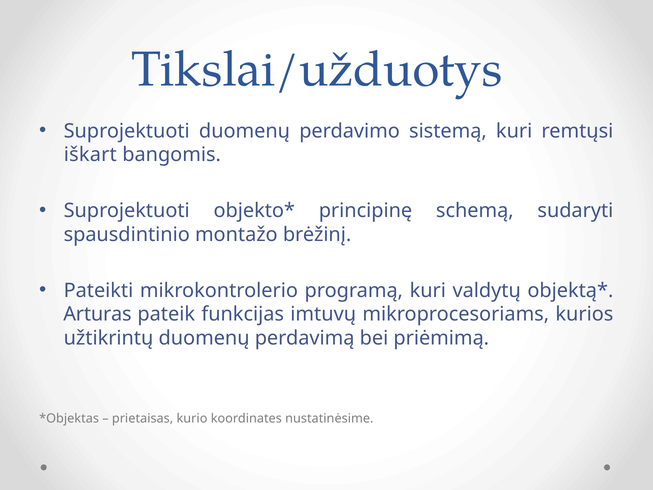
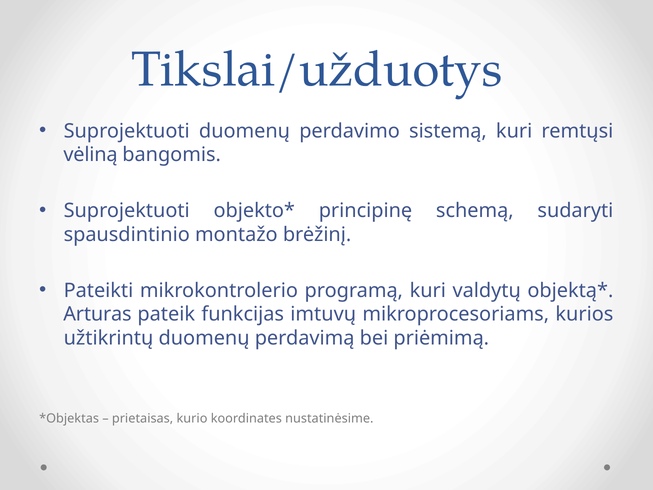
iškart: iškart -> vėliną
